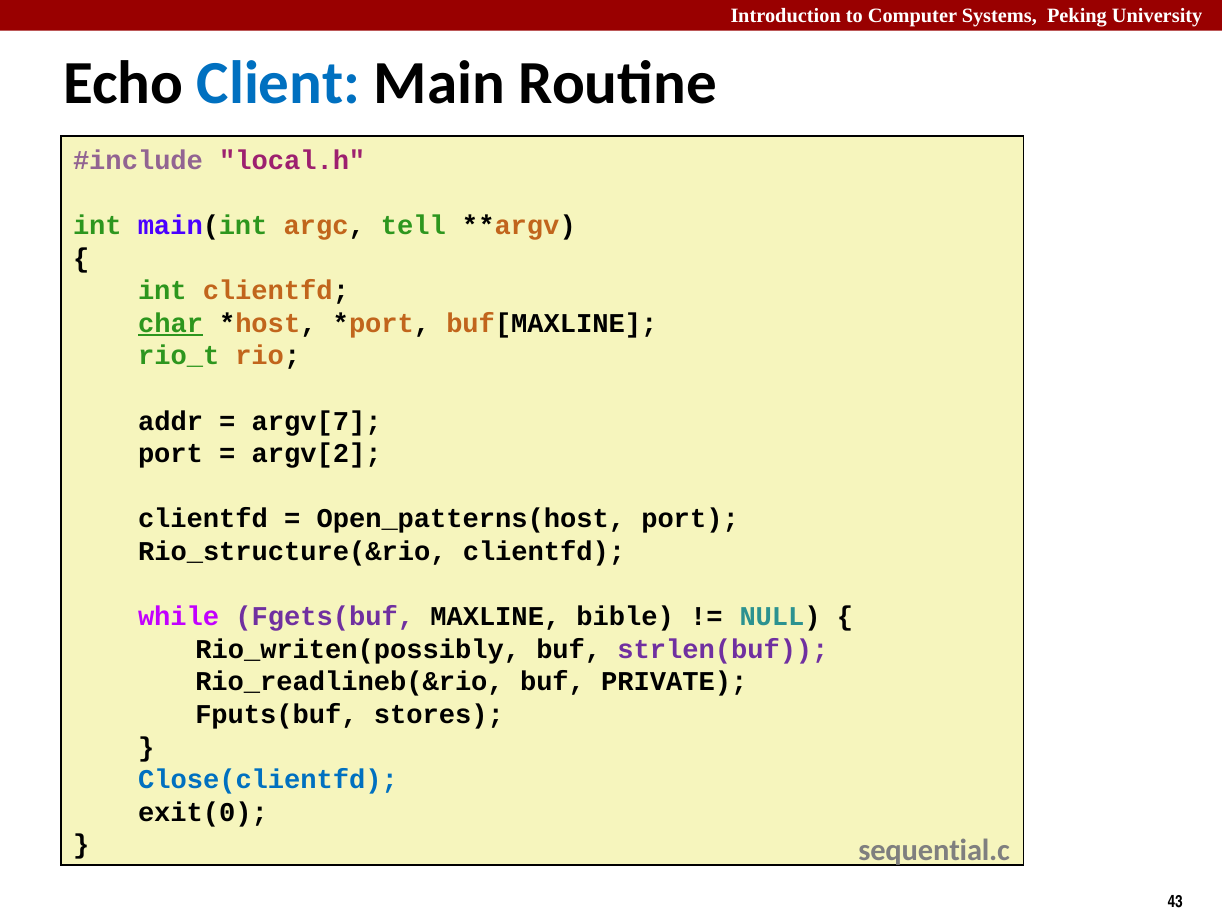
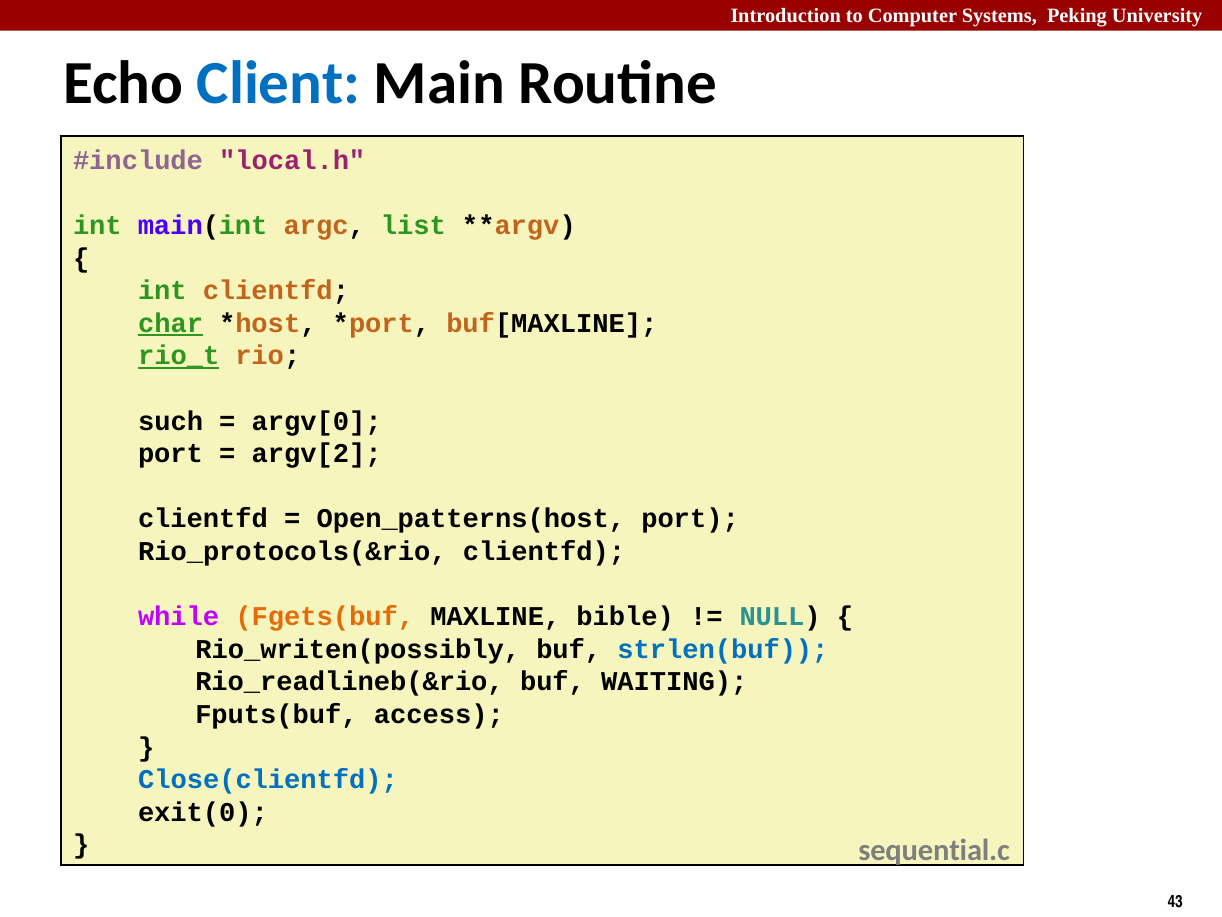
tell: tell -> list
rio_t underline: none -> present
addr: addr -> such
argv[7: argv[7 -> argv[0
Rio_structure(&rio: Rio_structure(&rio -> Rio_protocols(&rio
Fgets(buf colour: purple -> orange
strlen(buf colour: purple -> blue
PRIVATE: PRIVATE -> WAITING
stores: stores -> access
